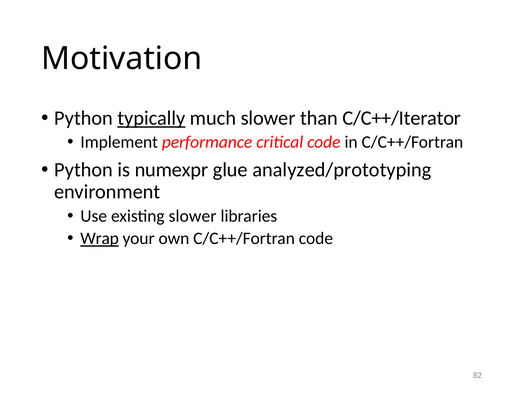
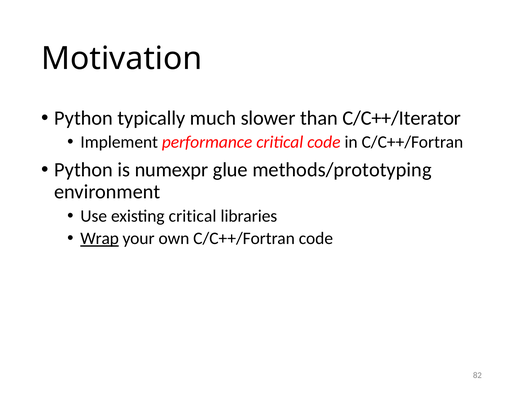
typically underline: present -> none
analyzed/prototyping: analyzed/prototyping -> methods/prototyping
existing slower: slower -> critical
